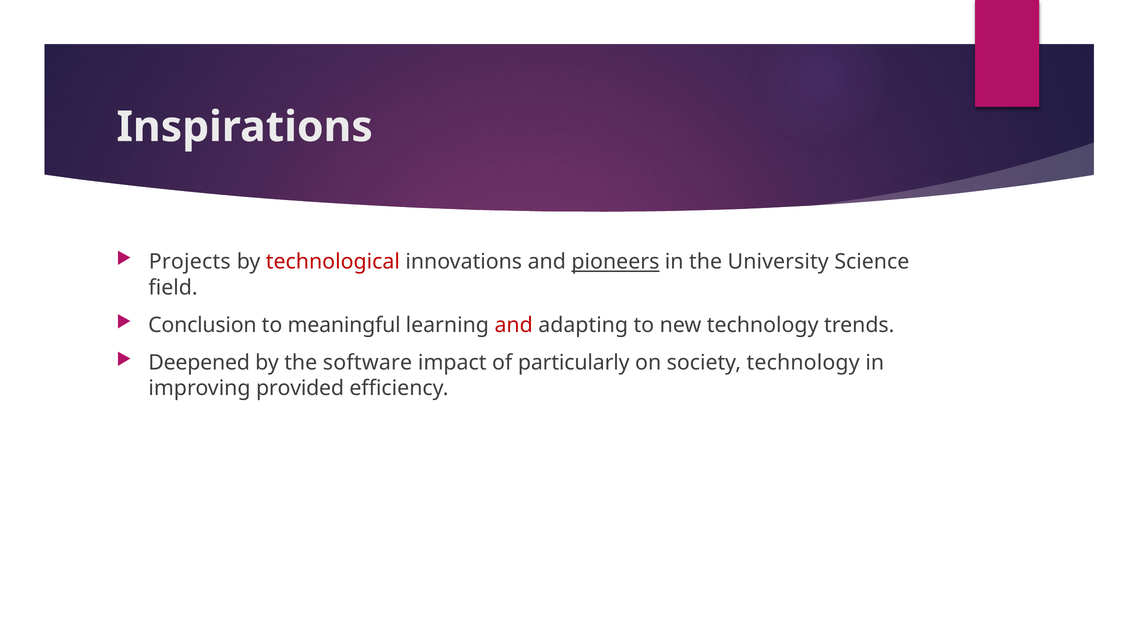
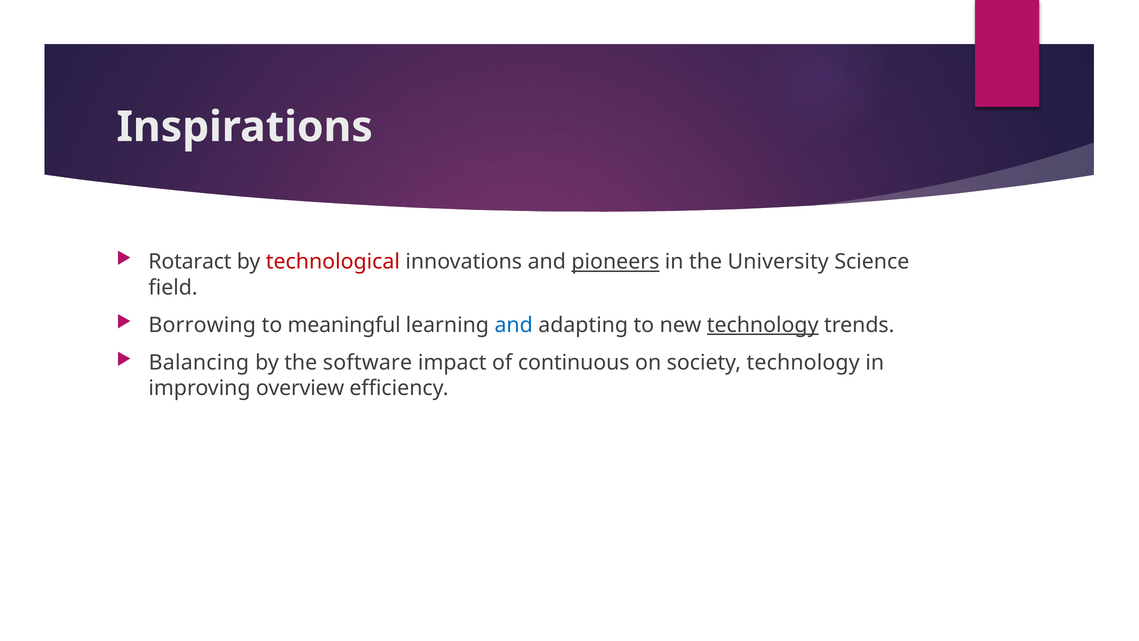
Projects: Projects -> Rotaract
Conclusion: Conclusion -> Borrowing
and at (514, 325) colour: red -> blue
technology at (763, 325) underline: none -> present
Deepened: Deepened -> Balancing
particularly: particularly -> continuous
provided: provided -> overview
